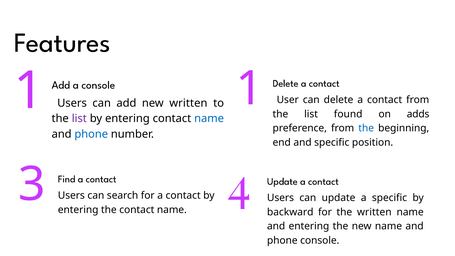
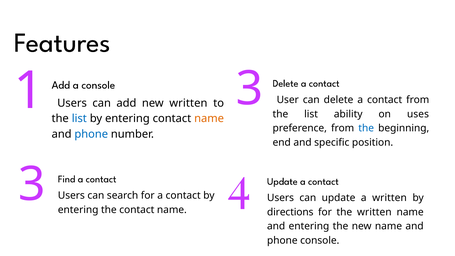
1 1: 1 -> 3
found: found -> ability
adds: adds -> uses
list at (79, 119) colour: purple -> blue
name at (209, 119) colour: blue -> orange
a specific: specific -> written
backward: backward -> directions
